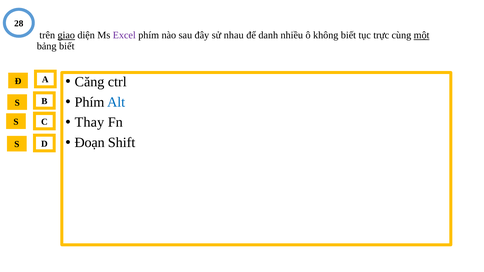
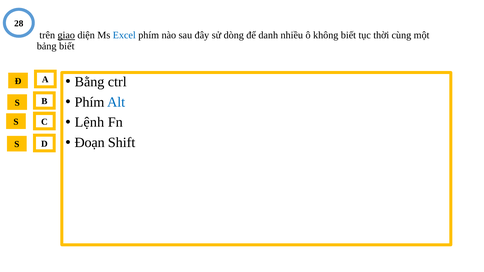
Excel colour: purple -> blue
nhau: nhau -> dòng
trực: trực -> thời
một underline: present -> none
Căng: Căng -> Bằng
Thay: Thay -> Lệnh
